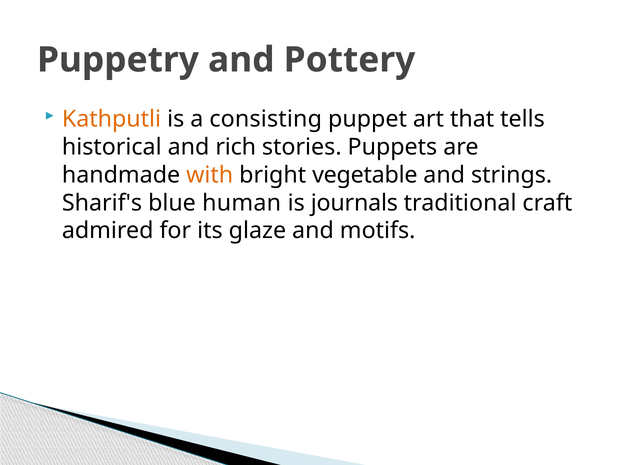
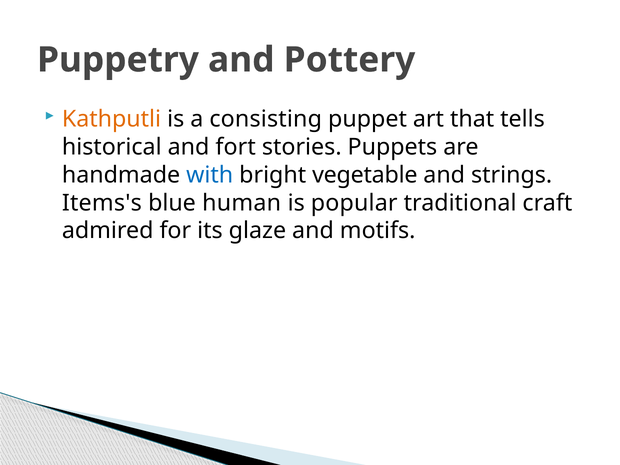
rich: rich -> fort
with colour: orange -> blue
Sharif's: Sharif's -> Items's
journals: journals -> popular
